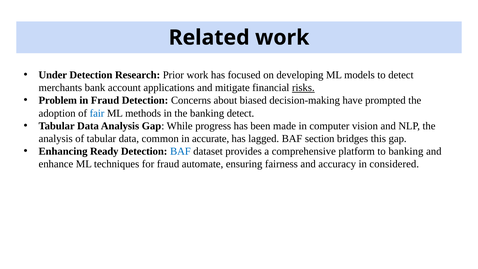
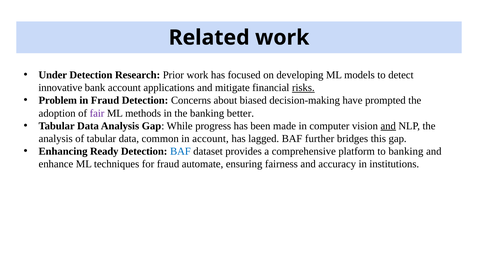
merchants: merchants -> innovative
fair colour: blue -> purple
banking detect: detect -> better
and at (388, 126) underline: none -> present
in accurate: accurate -> account
section: section -> further
considered: considered -> institutions
